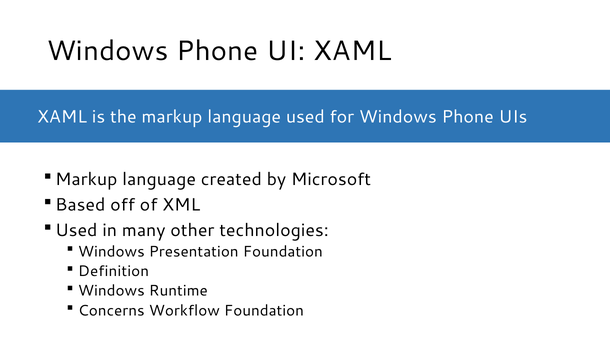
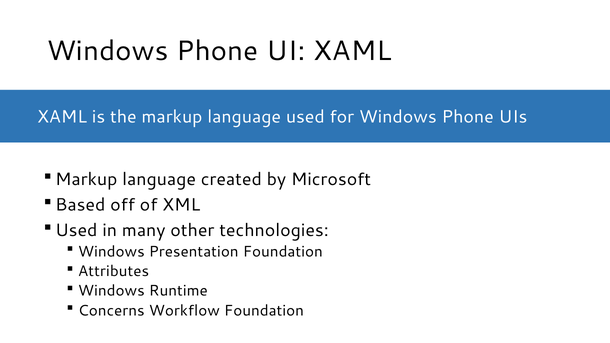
Definition: Definition -> Attributes
